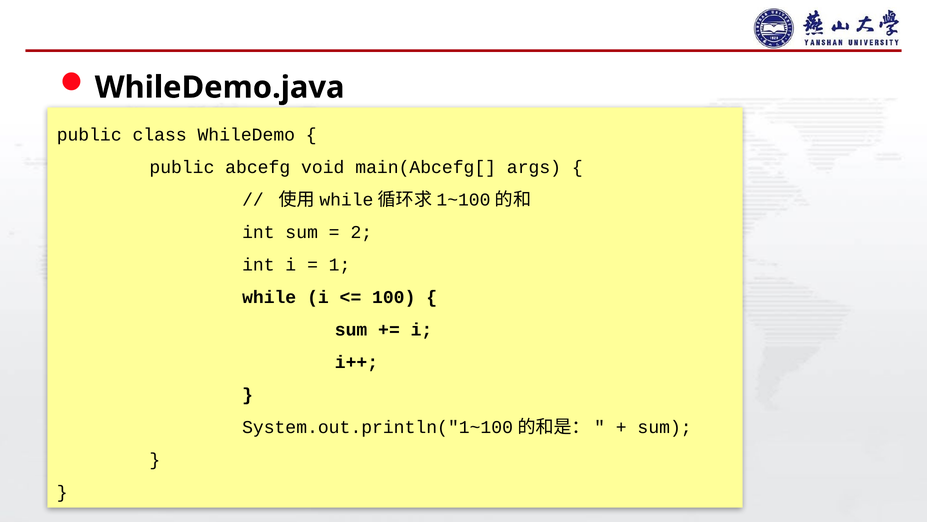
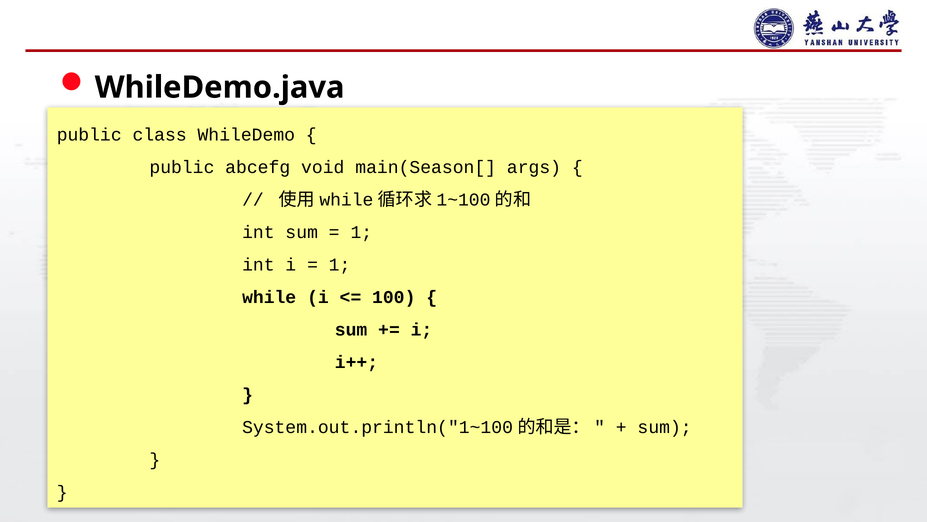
main(Abcefg[: main(Abcefg[ -> main(Season[
2 at (361, 232): 2 -> 1
